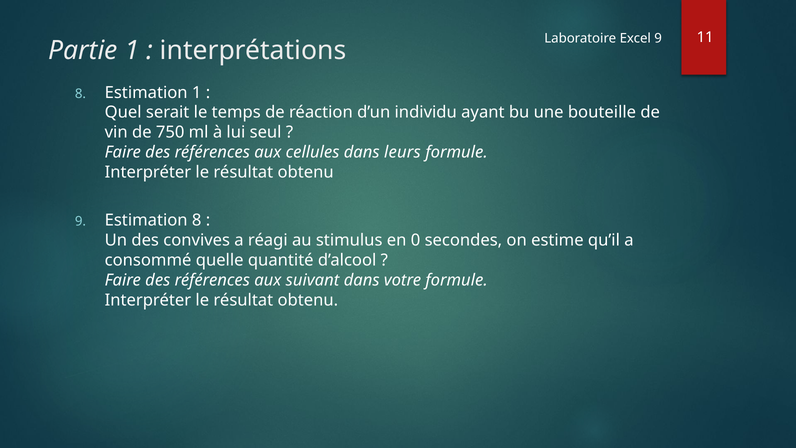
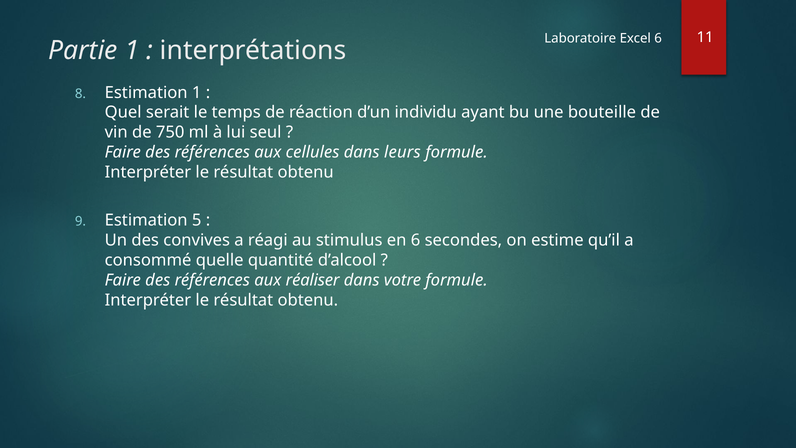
Excel 9: 9 -> 6
Estimation 8: 8 -> 5
en 0: 0 -> 6
suivant: suivant -> réaliser
